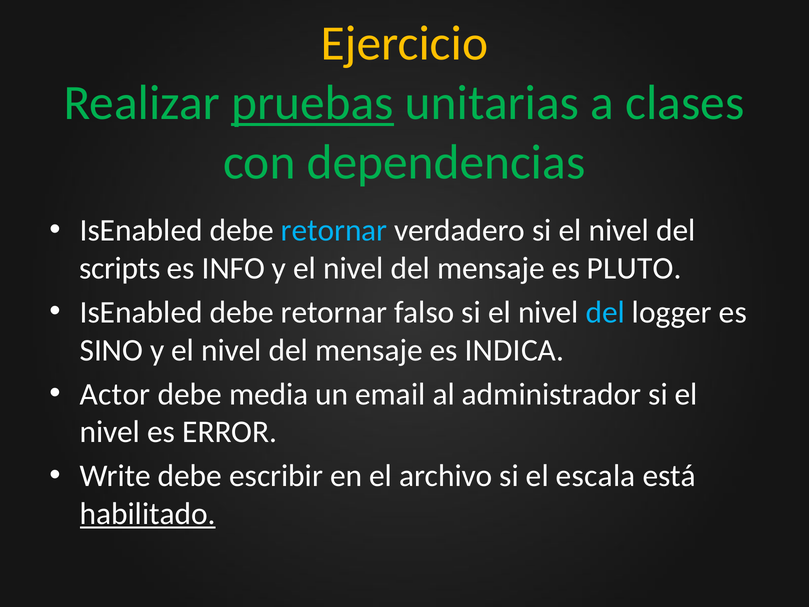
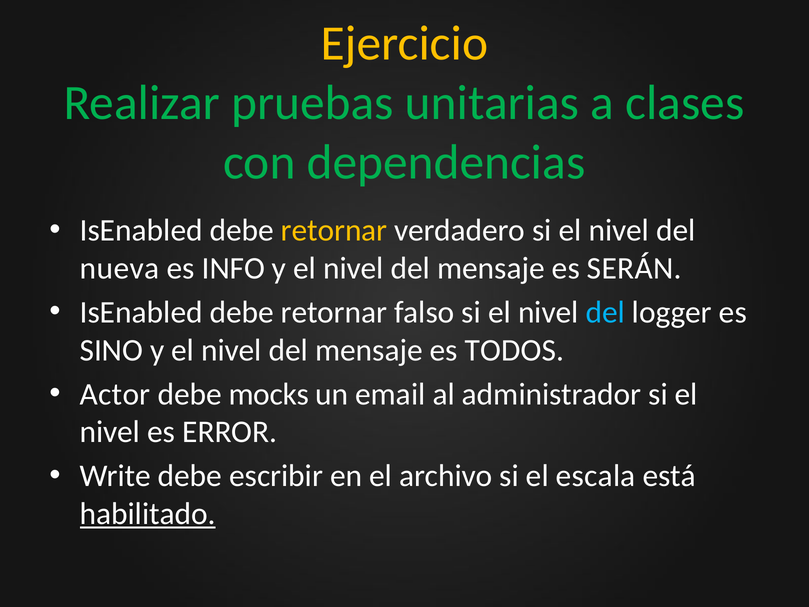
pruebas underline: present -> none
retornar at (334, 230) colour: light blue -> yellow
scripts: scripts -> nueva
PLUTO: PLUTO -> SERÁN
INDICA: INDICA -> TODOS
media: media -> mocks
